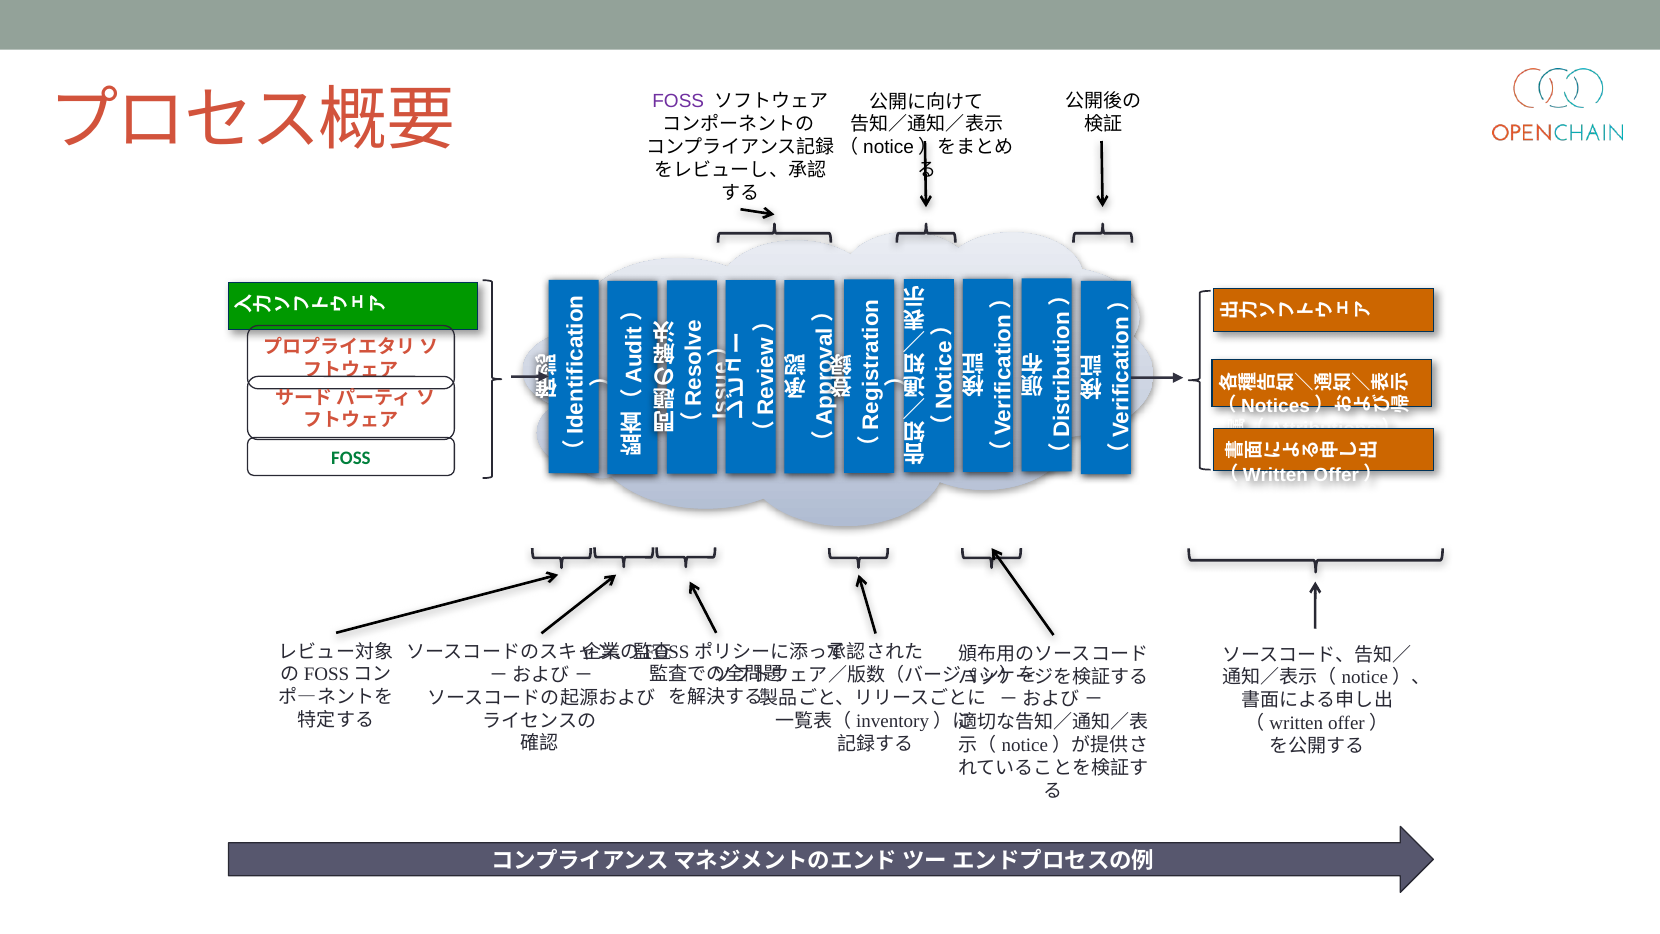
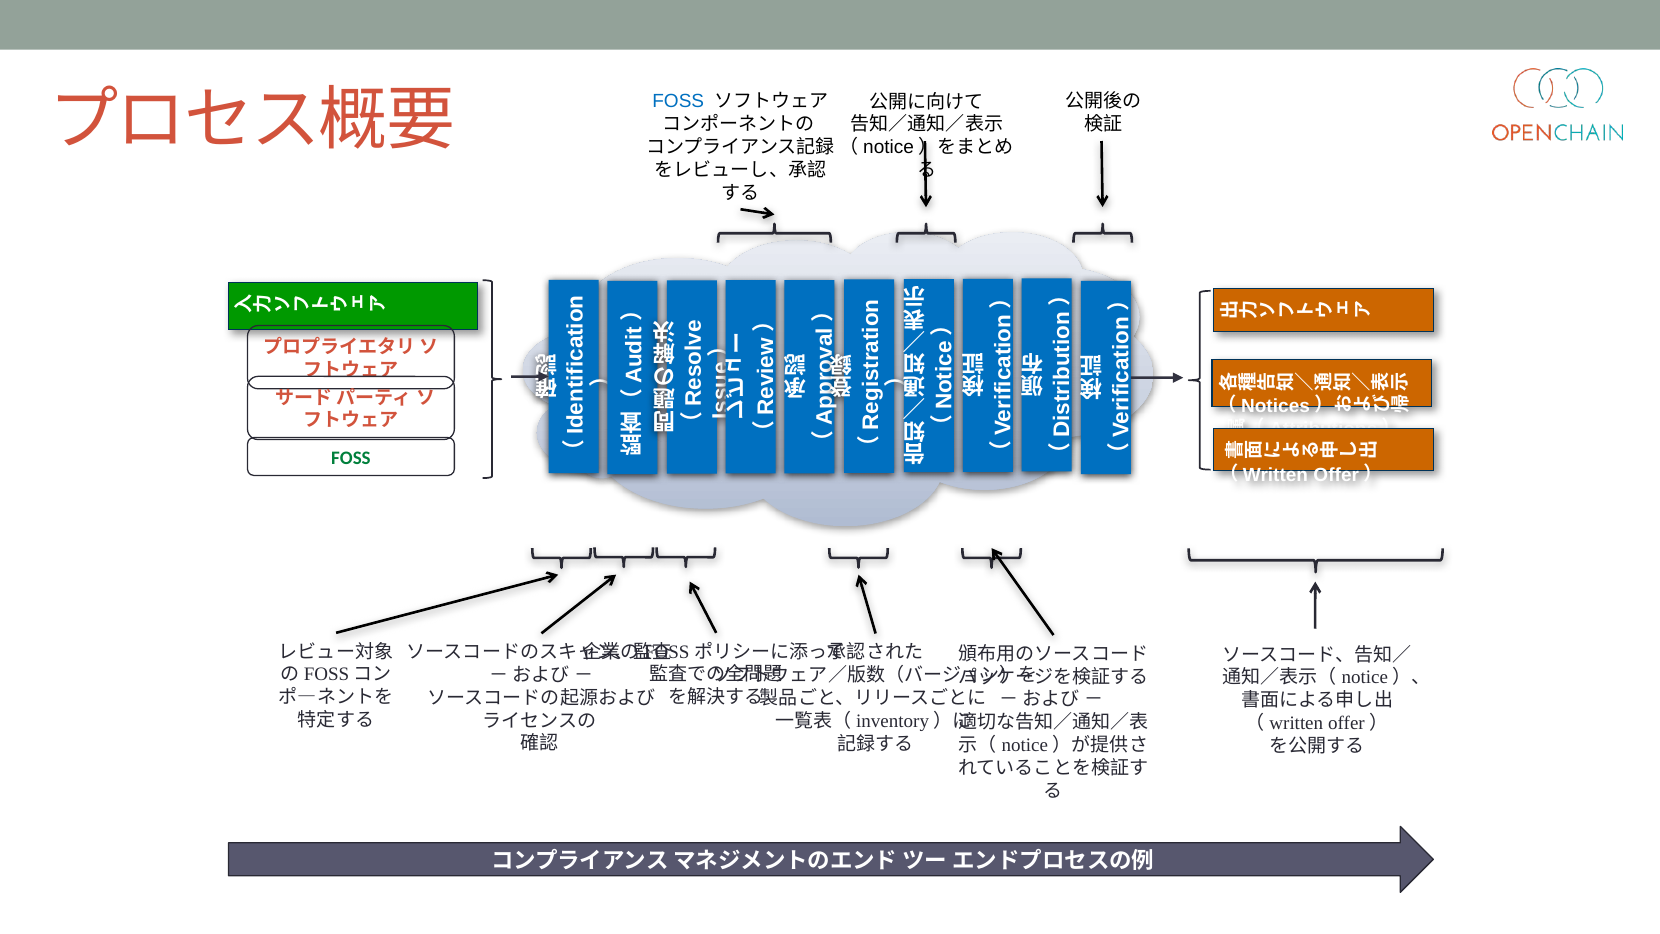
FOSS at (678, 102) colour: purple -> blue
